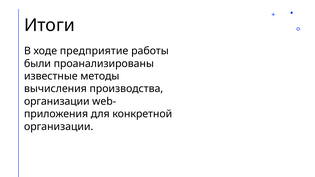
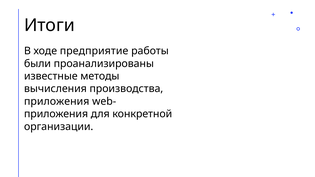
организации at (57, 101): организации -> приложения
